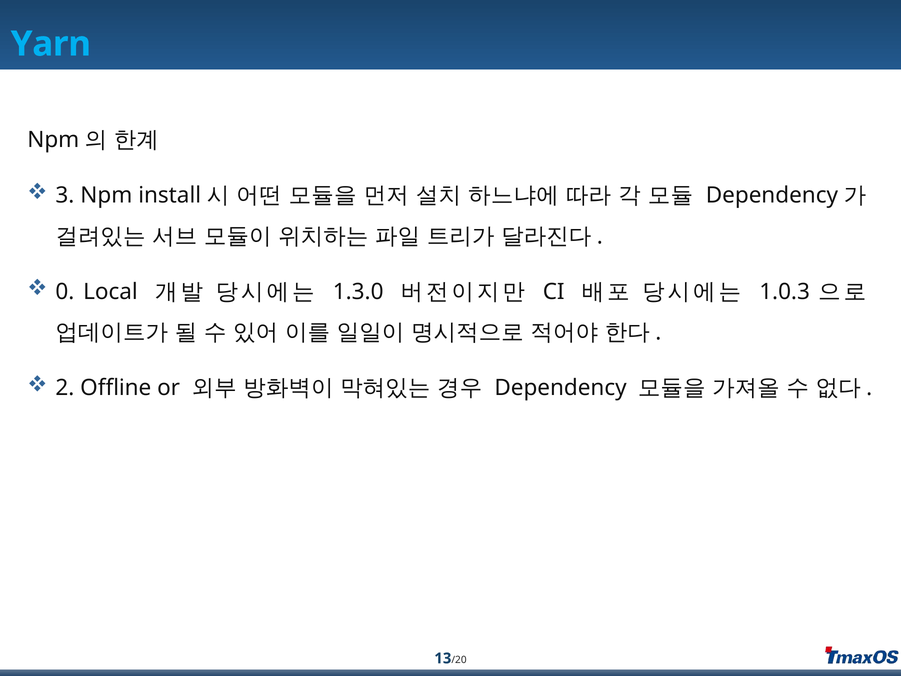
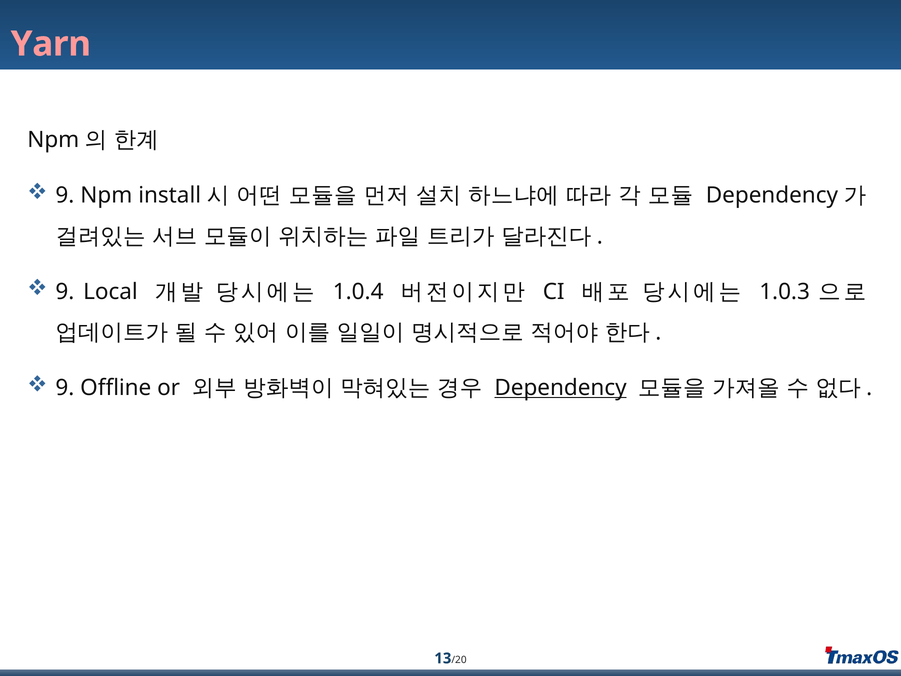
Yarn colour: light blue -> pink
3 at (65, 195): 3 -> 9
0 at (65, 292): 0 -> 9
1.3.0: 1.3.0 -> 1.0.4
2 at (65, 388): 2 -> 9
Dependency underline: none -> present
